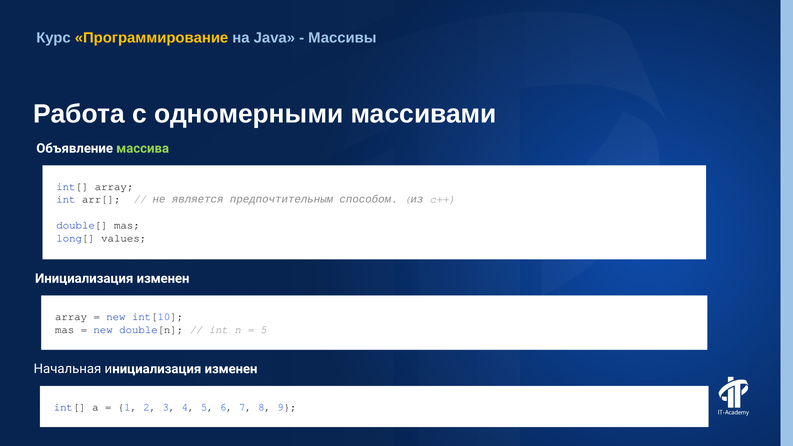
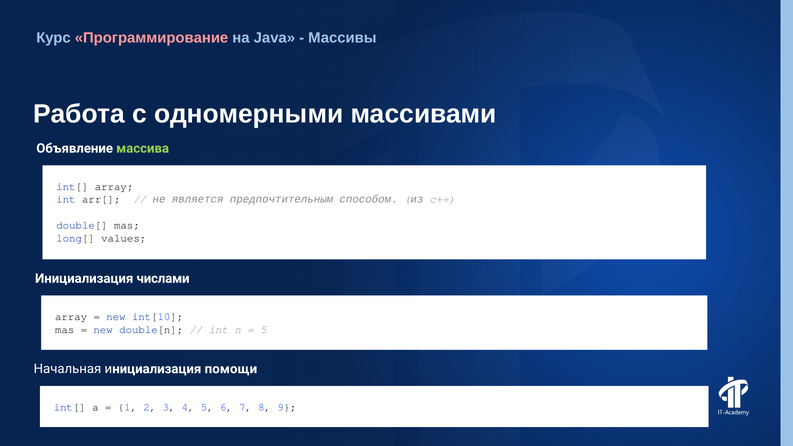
Программирование colour: yellow -> pink
изменен at (163, 278): изменен -> числами
Начальная инициализация изменен: изменен -> помощи
